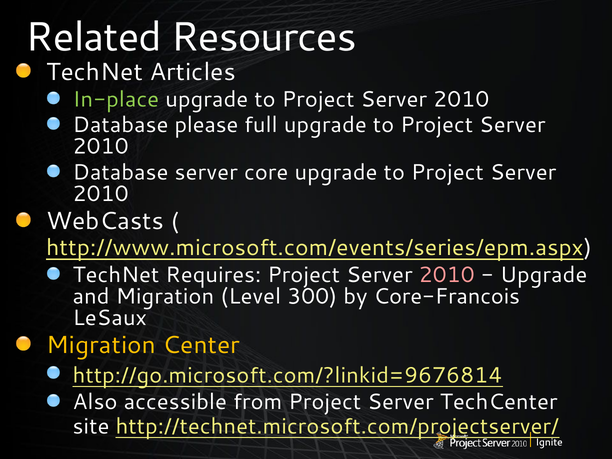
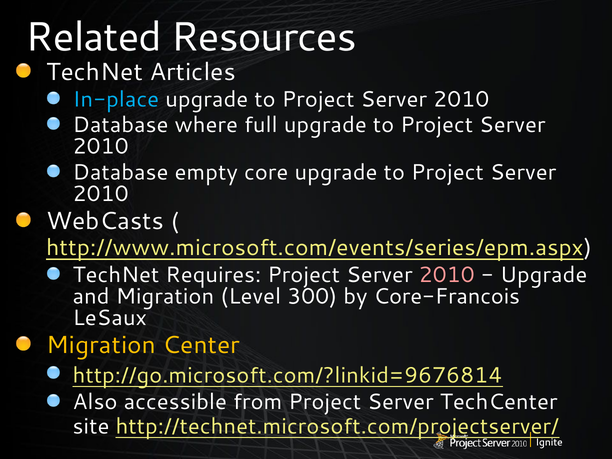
In-place colour: light green -> light blue
please: please -> where
Database server: server -> empty
